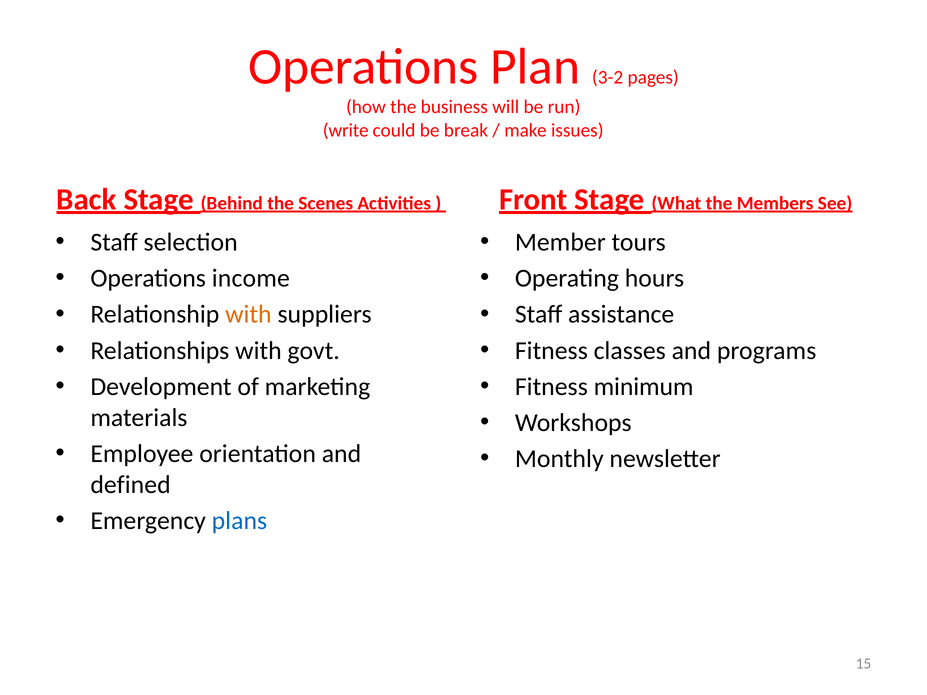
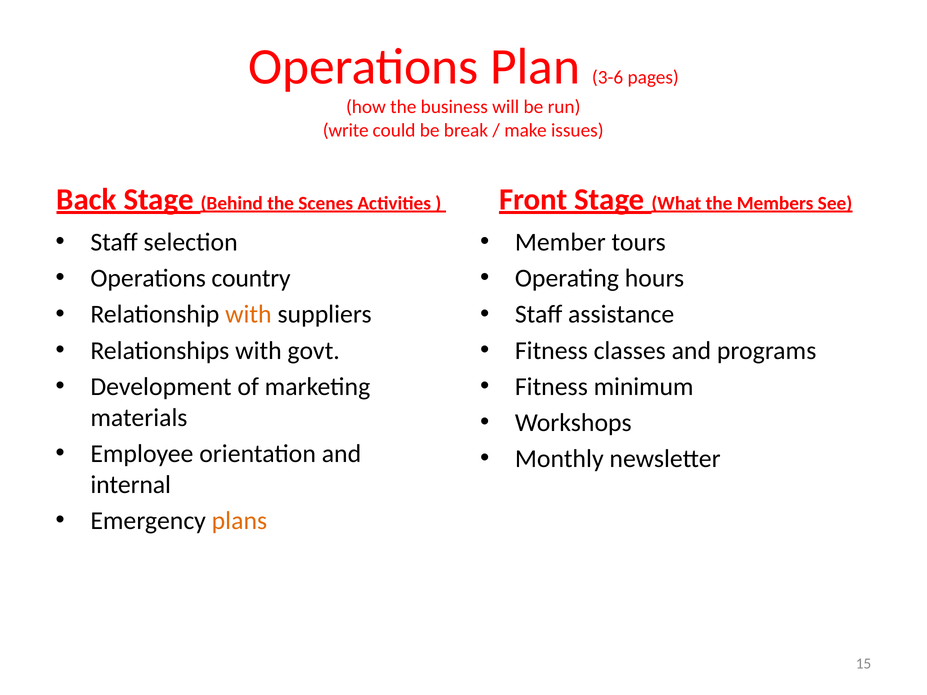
3-2: 3-2 -> 3-6
income: income -> country
defined: defined -> internal
plans colour: blue -> orange
